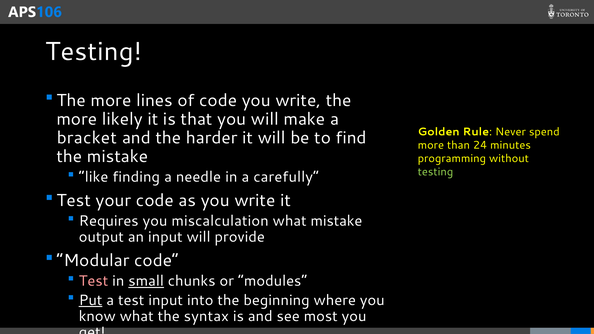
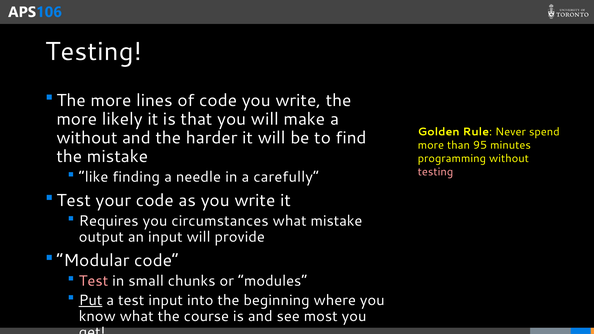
bracket at (87, 138): bracket -> without
24: 24 -> 95
testing at (435, 172) colour: light green -> pink
miscalculation: miscalculation -> circumstances
small underline: present -> none
syntax: syntax -> course
